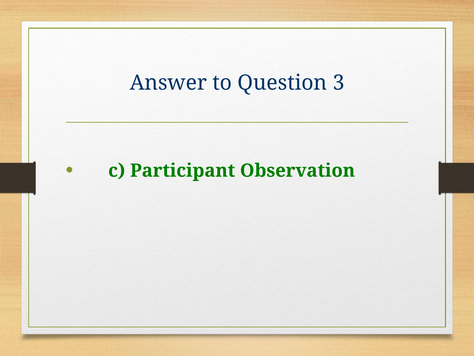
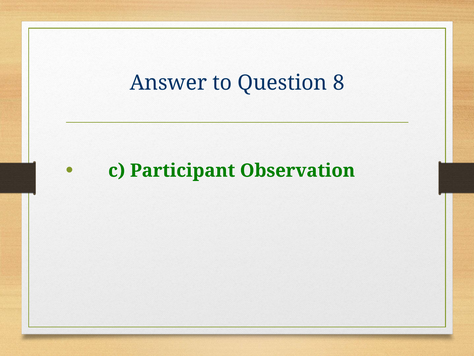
3: 3 -> 8
